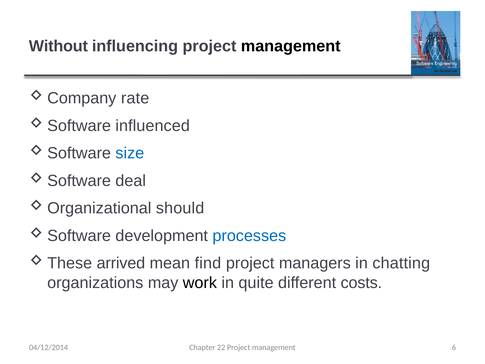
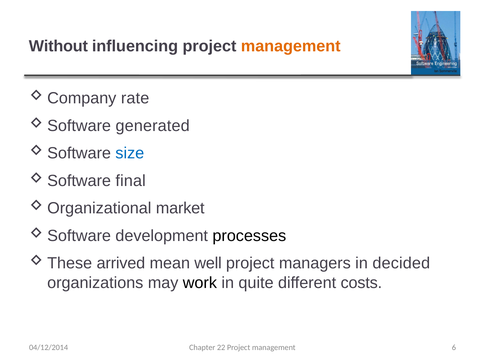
management at (291, 46) colour: black -> orange
influenced: influenced -> generated
deal: deal -> final
should: should -> market
processes colour: blue -> black
find: find -> well
chatting: chatting -> decided
